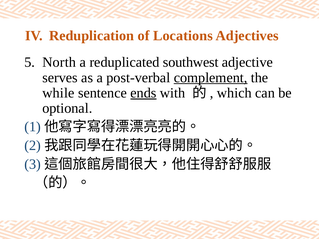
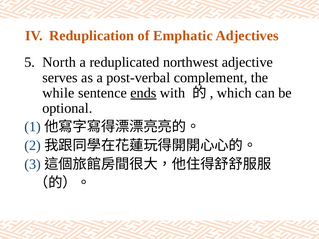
Locations: Locations -> Emphatic
southwest: southwest -> northwest
complement underline: present -> none
